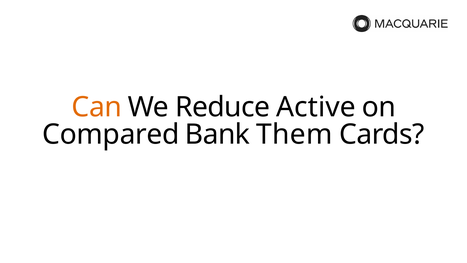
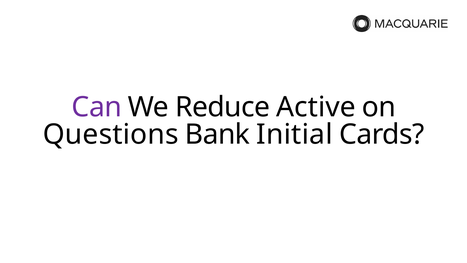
Can colour: orange -> purple
Compared: Compared -> Questions
Them: Them -> Initial
